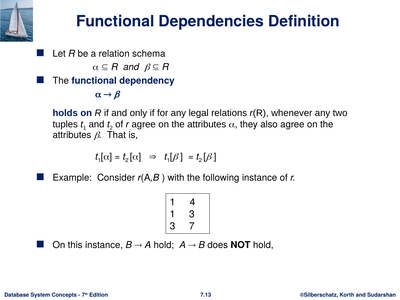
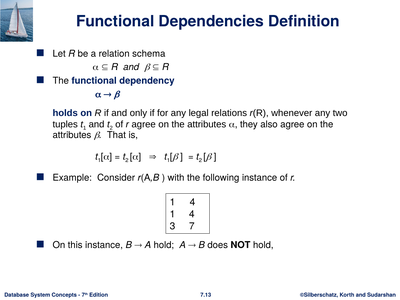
3 at (192, 214): 3 -> 4
